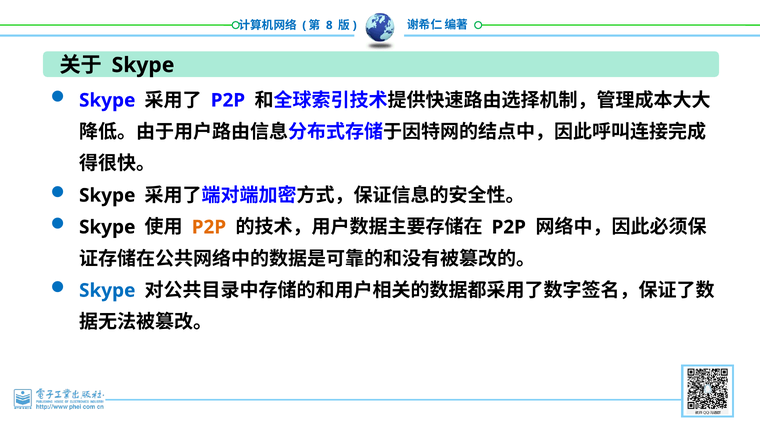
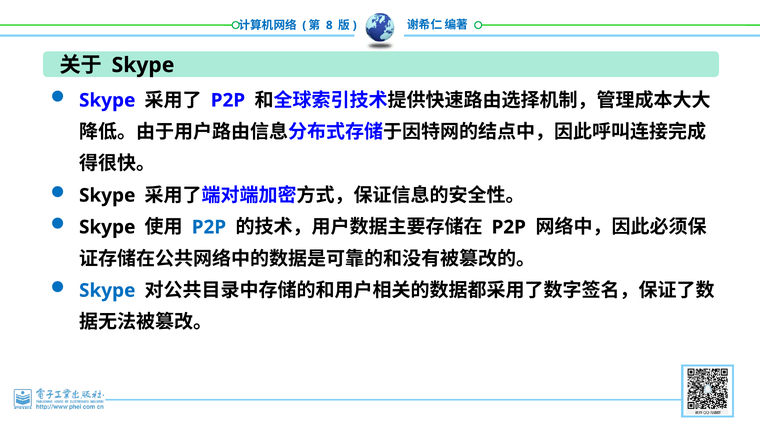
P2P at (209, 227) colour: orange -> blue
